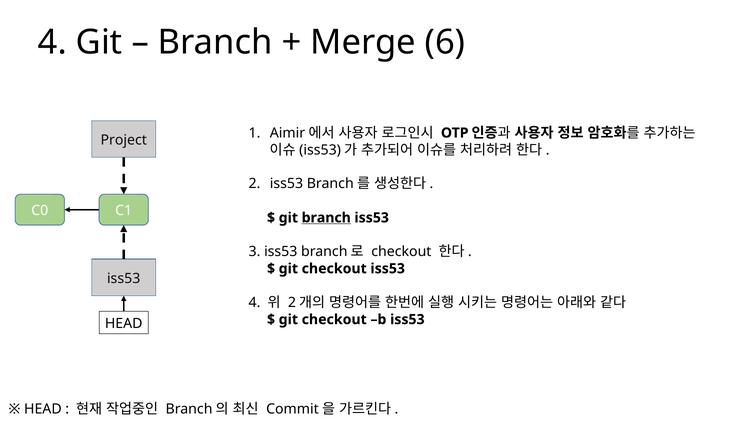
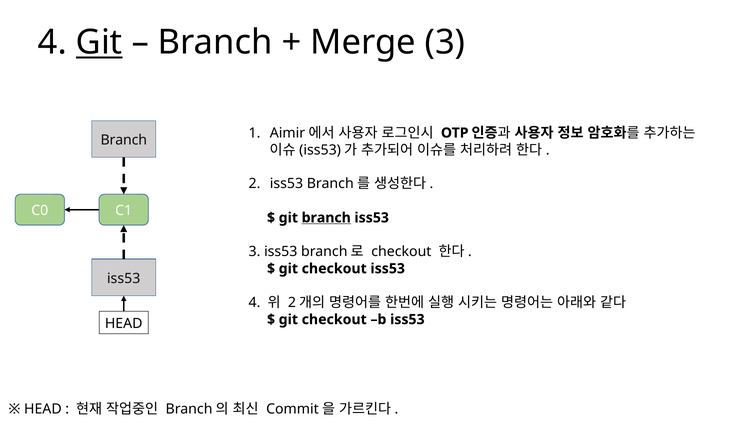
Git at (99, 43) underline: none -> present
Merge 6: 6 -> 3
Project at (124, 140): Project -> Branch
